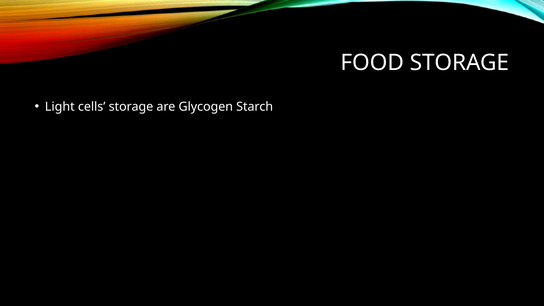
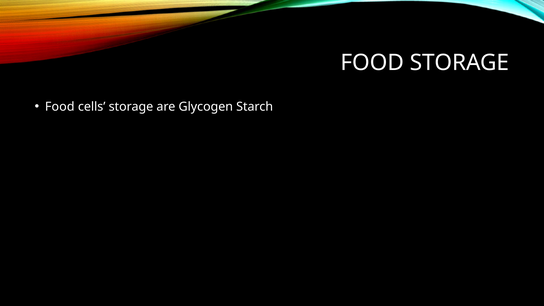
Light at (60, 107): Light -> Food
